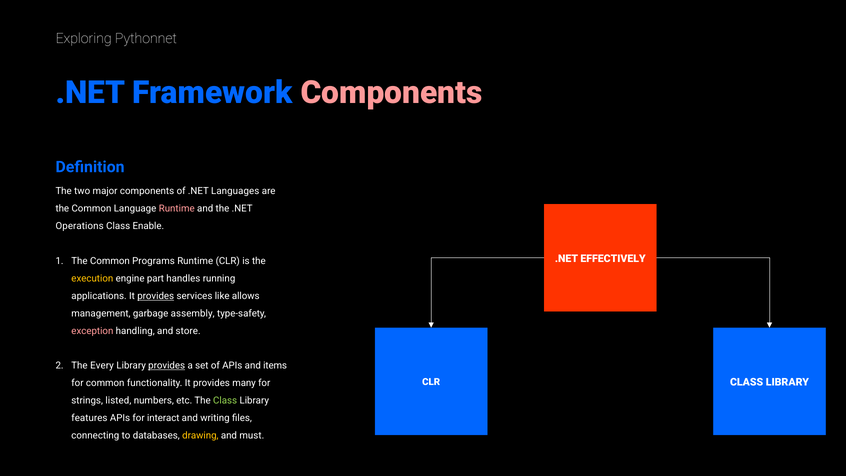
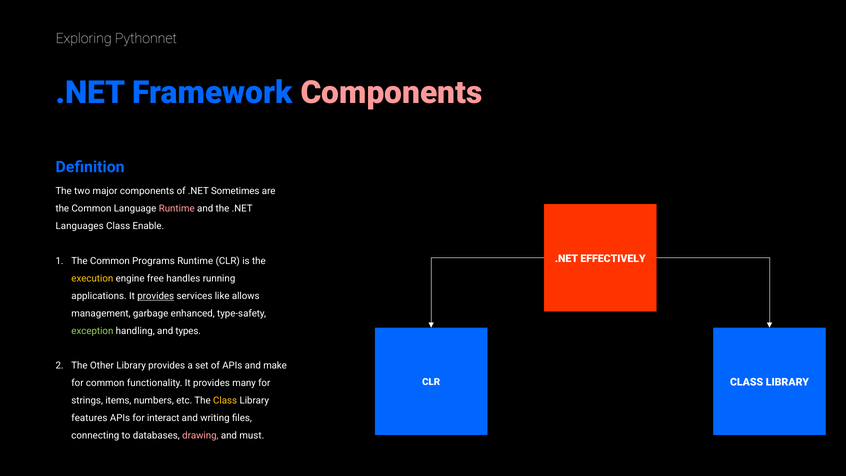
Languages: Languages -> Sometimes
Operations: Operations -> Languages
part: part -> free
assembly: assembly -> enhanced
exception colour: pink -> light green
store: store -> types
Every: Every -> Other
provides at (167, 366) underline: present -> none
items: items -> make
listed: listed -> items
Class at (225, 401) colour: light green -> yellow
drawing colour: yellow -> pink
